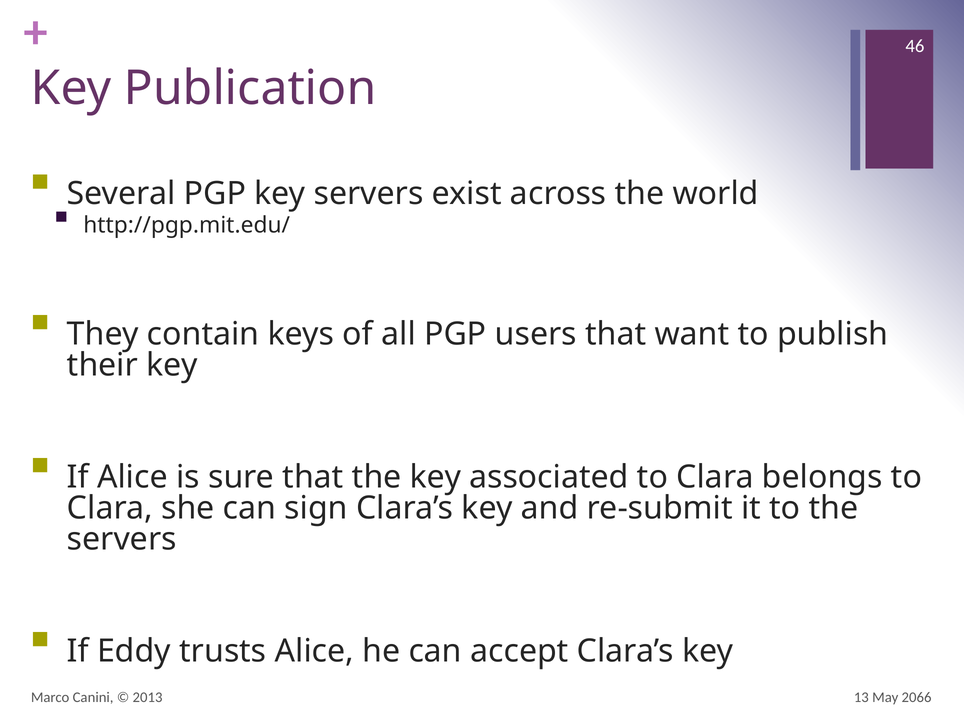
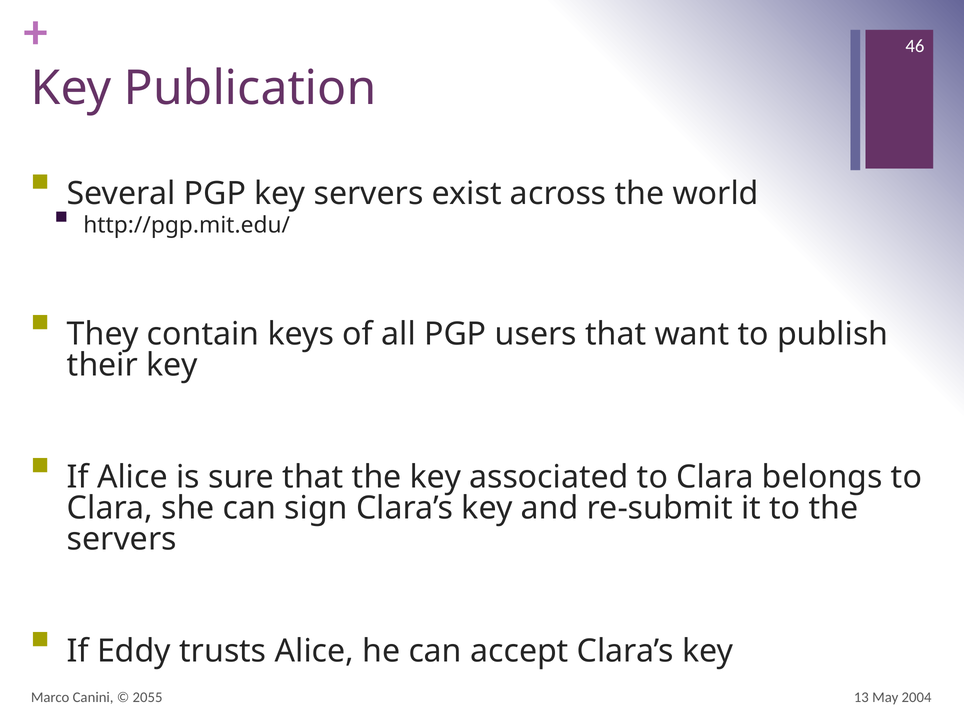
2013: 2013 -> 2055
2066: 2066 -> 2004
